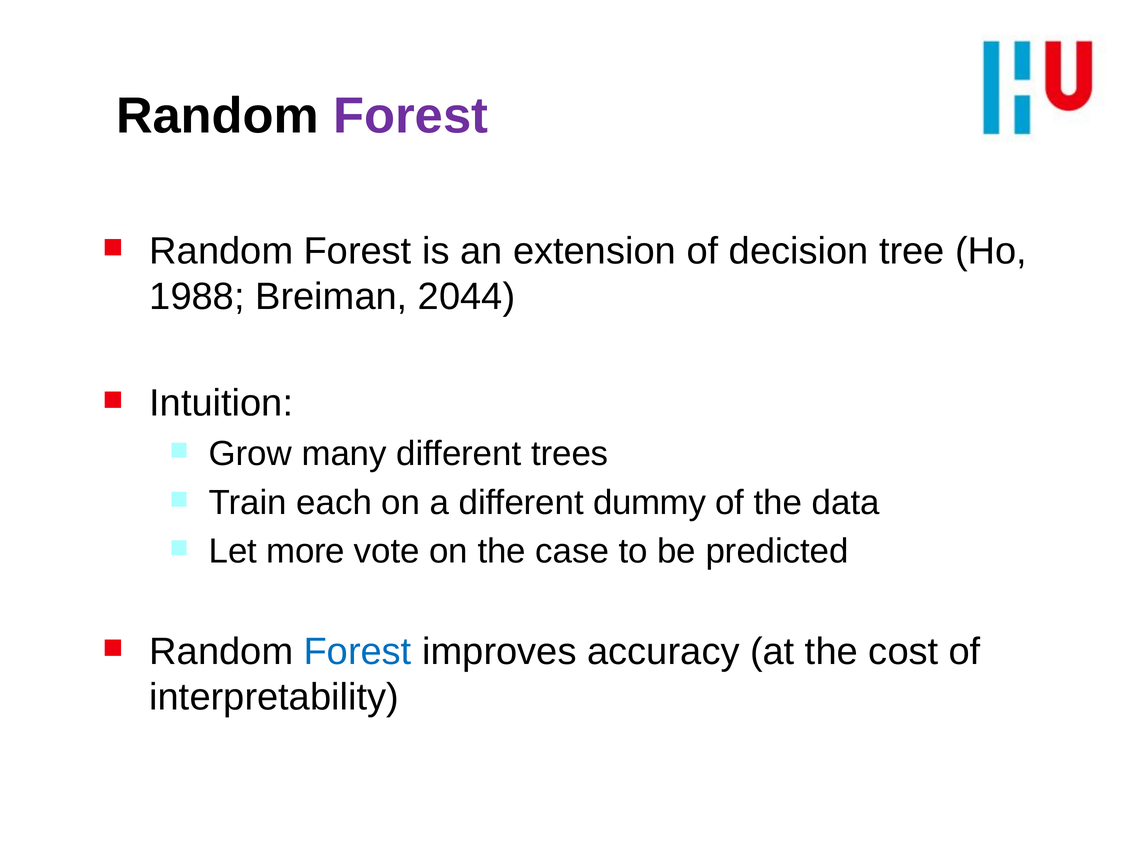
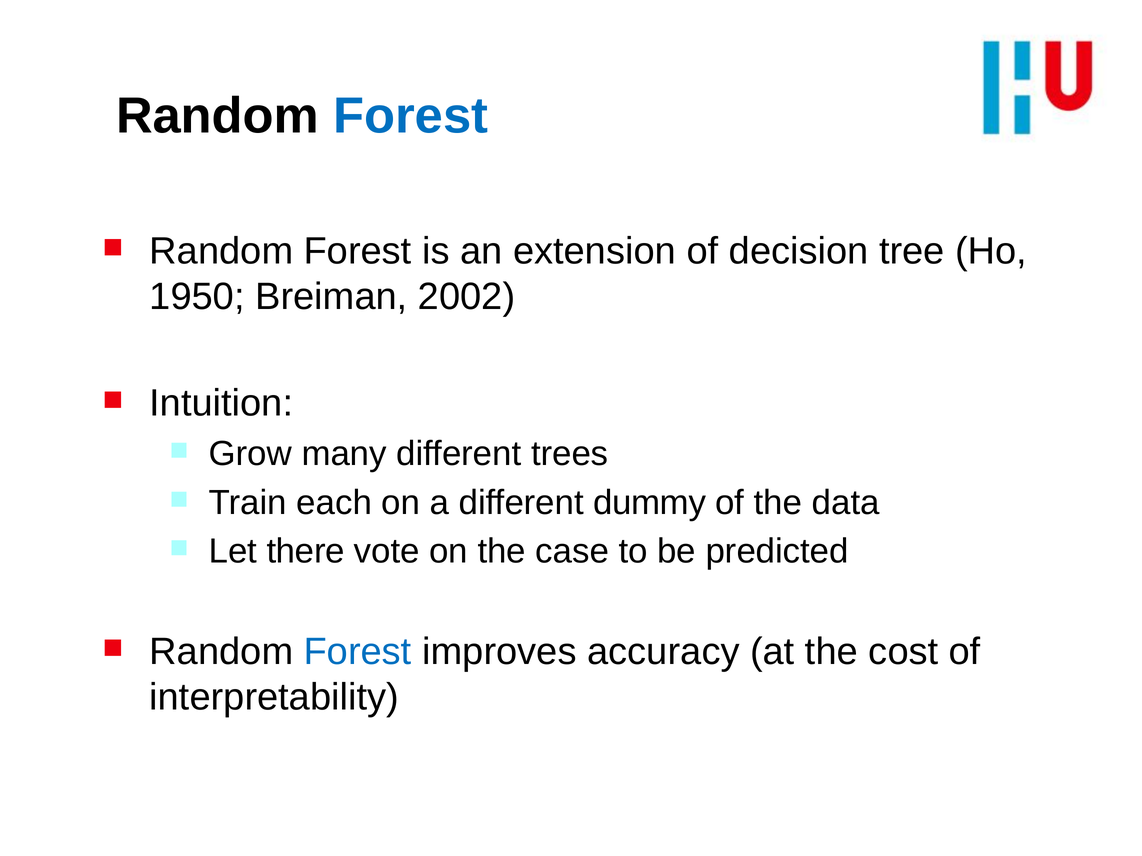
Forest at (411, 116) colour: purple -> blue
1988: 1988 -> 1950
2044: 2044 -> 2002
more: more -> there
